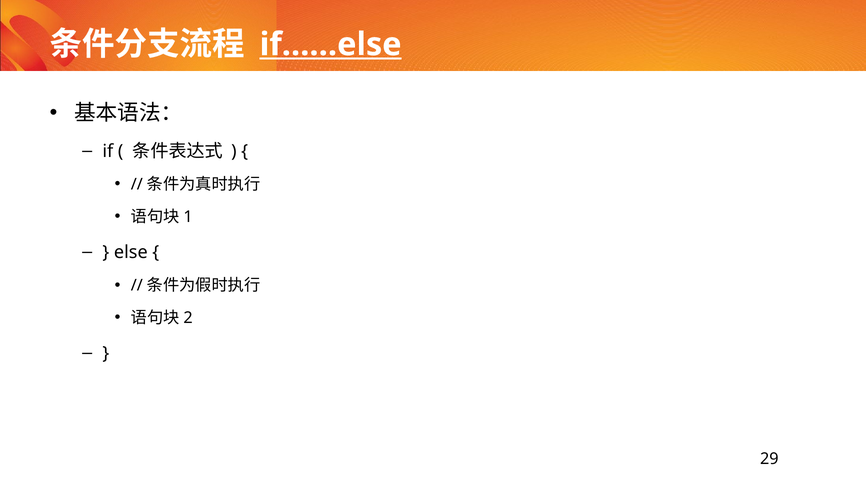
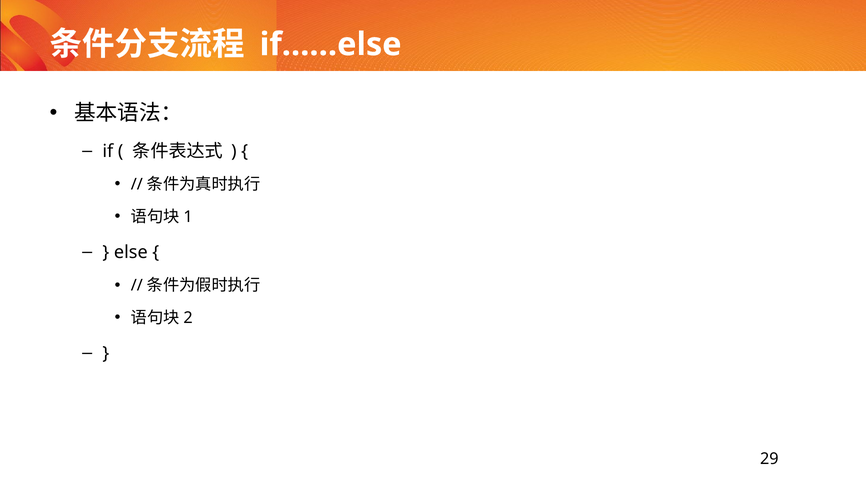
if……else underline: present -> none
